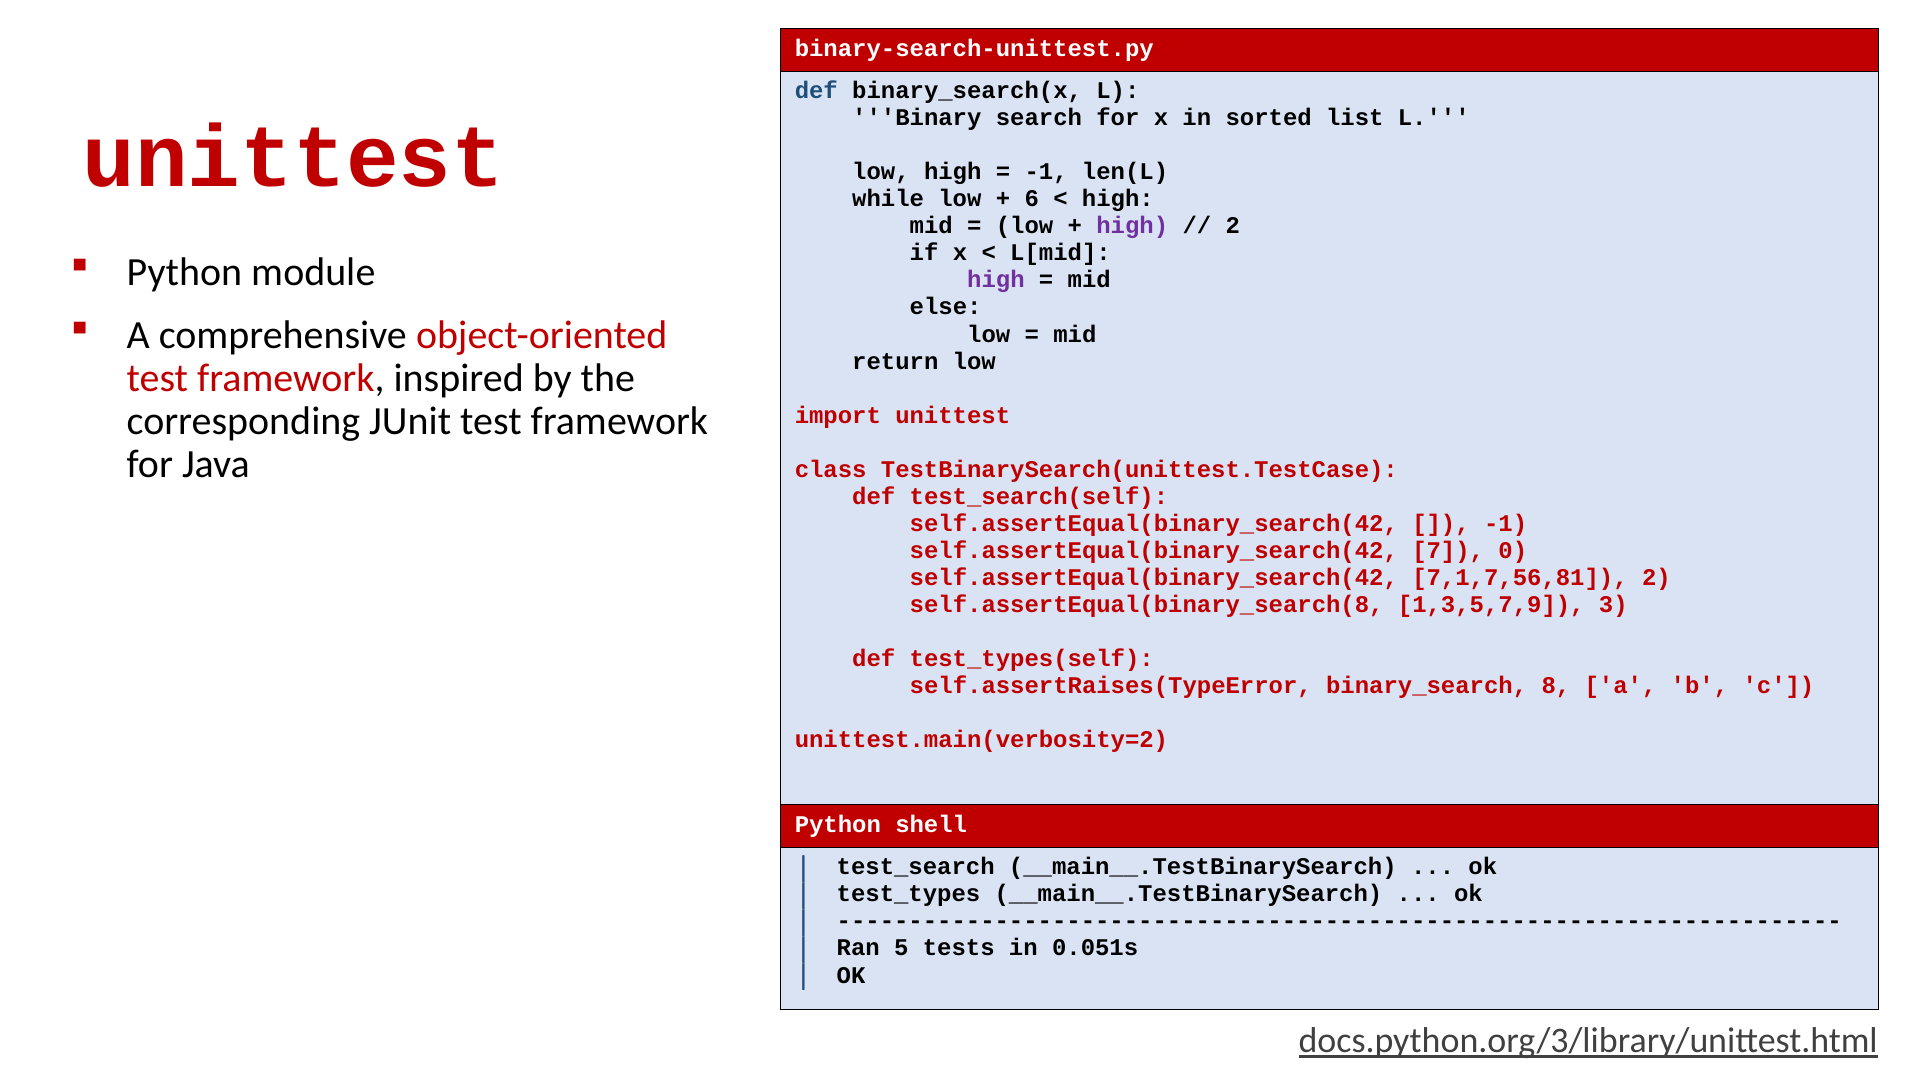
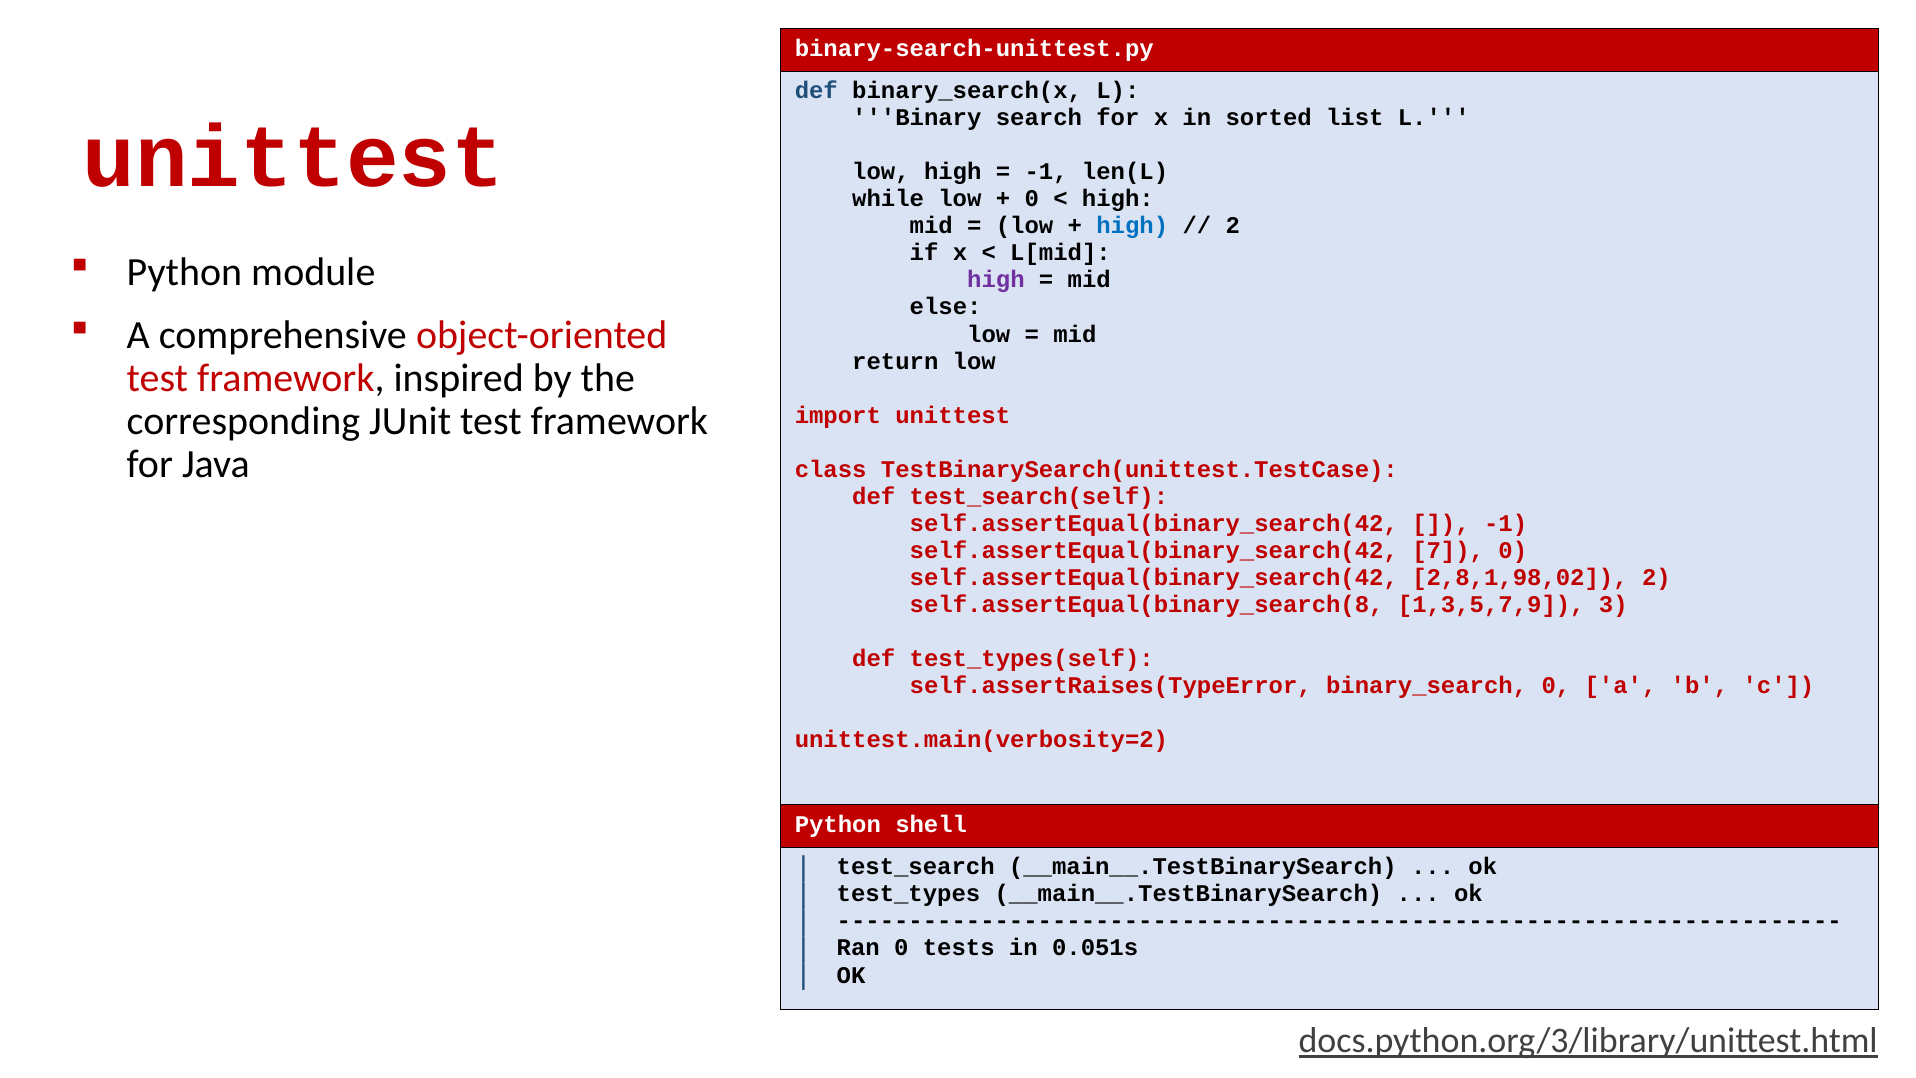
6 at (1032, 199): 6 -> 0
high at (1132, 226) colour: purple -> blue
7,1,7,56,81: 7,1,7,56,81 -> 2,8,1,98,02
8 at (1556, 686): 8 -> 0
Ran 5: 5 -> 0
